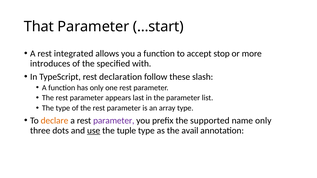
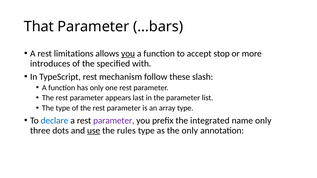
…start: …start -> …bars
integrated: integrated -> limitations
you at (128, 54) underline: none -> present
declaration: declaration -> mechanism
declare colour: orange -> blue
supported: supported -> integrated
tuple: tuple -> rules
the avail: avail -> only
